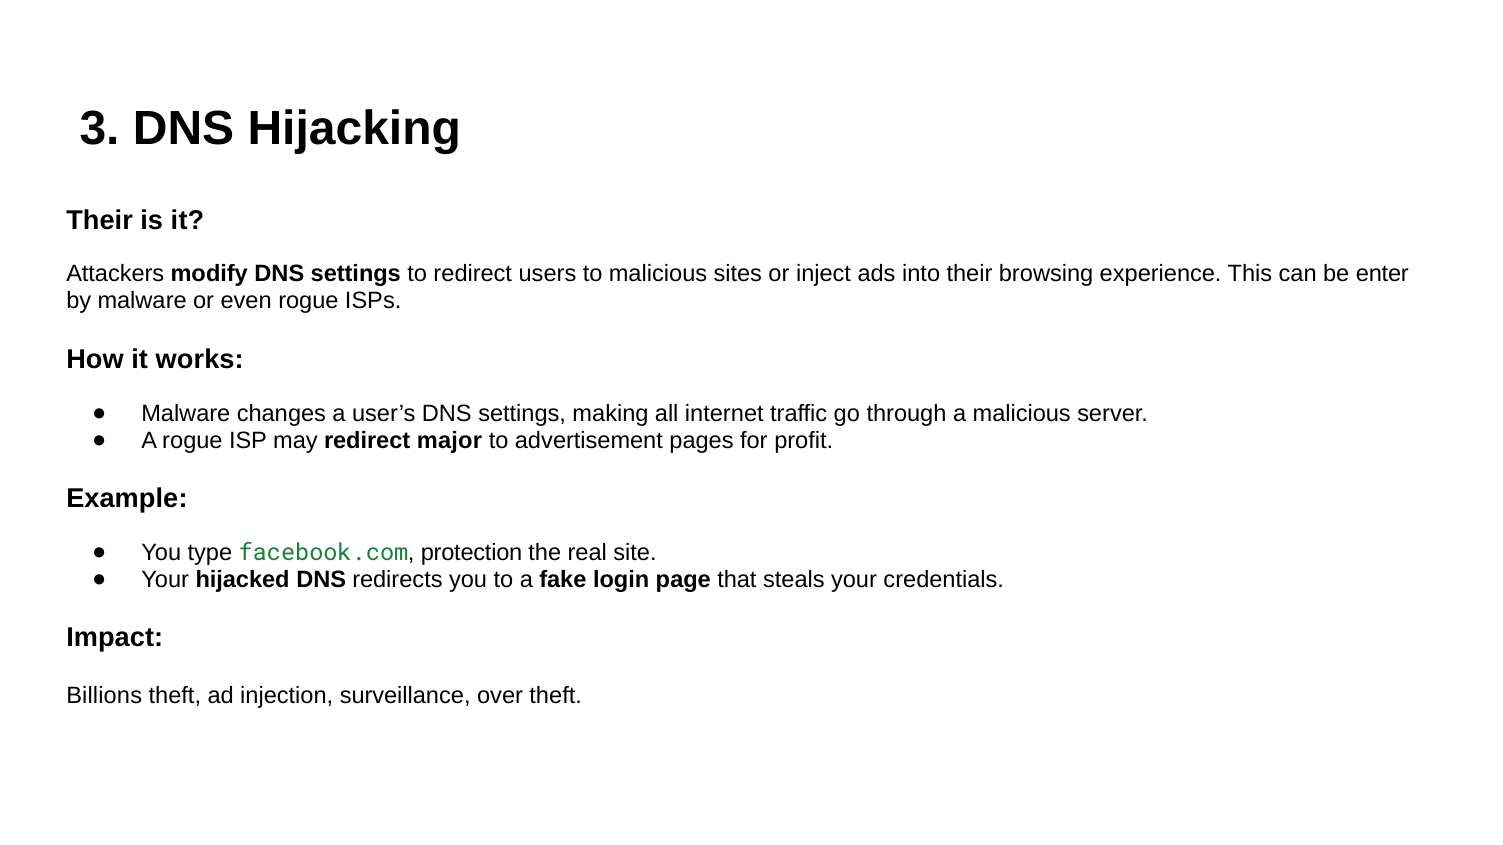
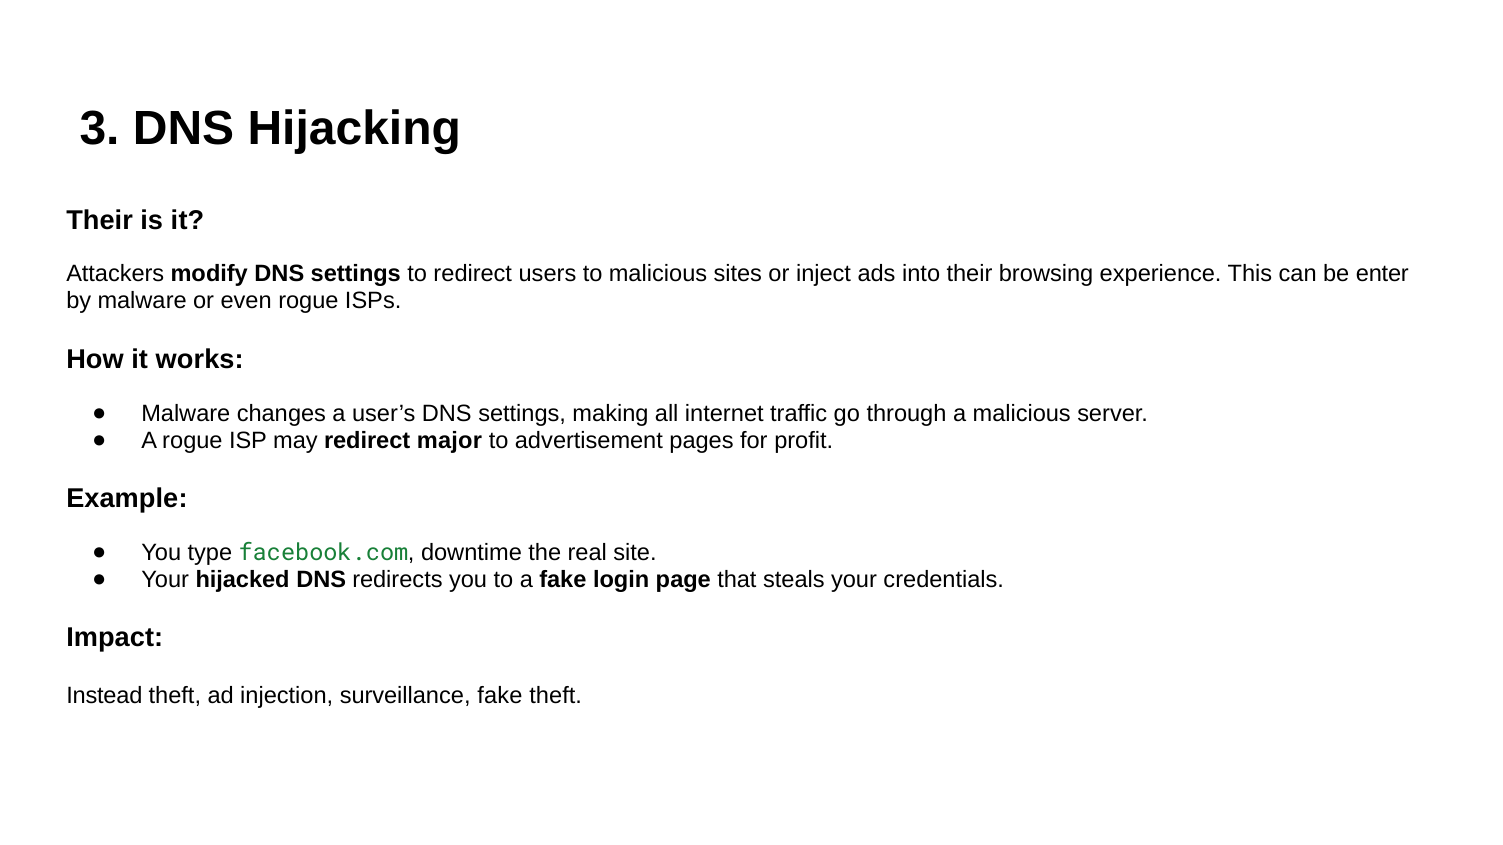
protection: protection -> downtime
Billions: Billions -> Instead
surveillance over: over -> fake
